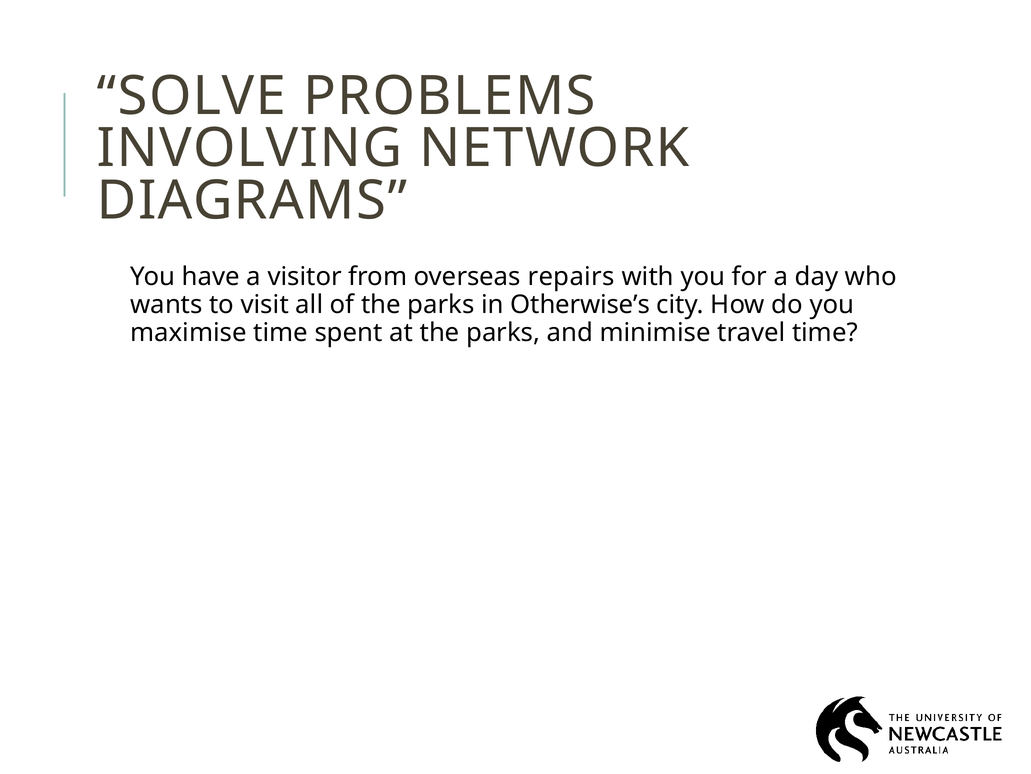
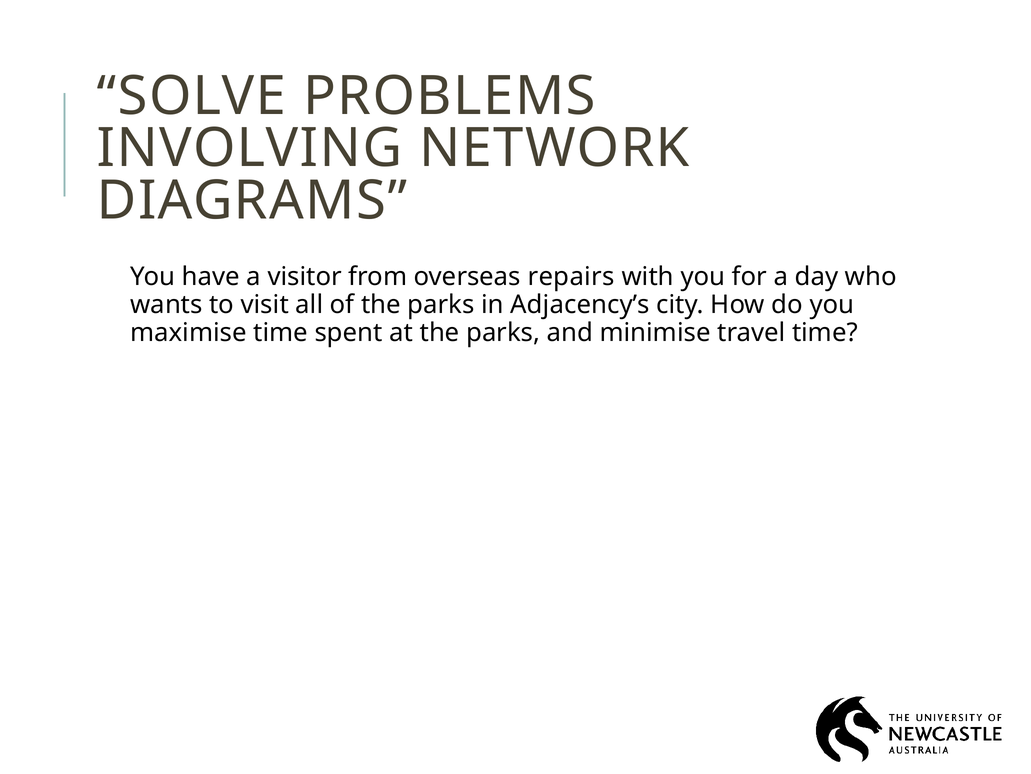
Otherwise’s: Otherwise’s -> Adjacency’s
